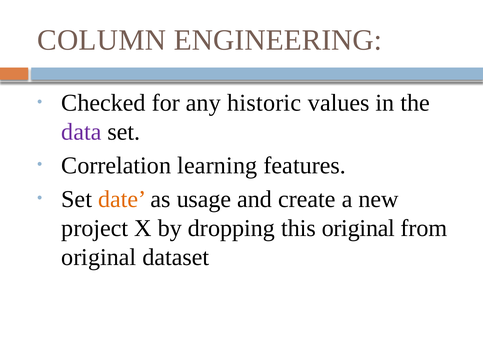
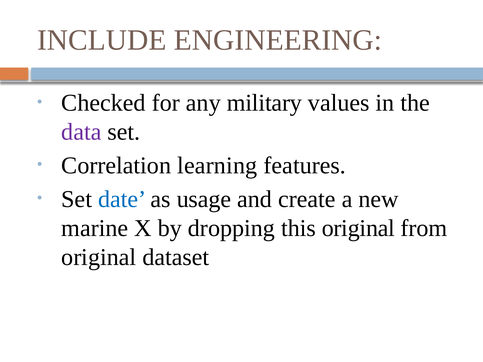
COLUMN: COLUMN -> INCLUDE
historic: historic -> military
date colour: orange -> blue
project: project -> marine
